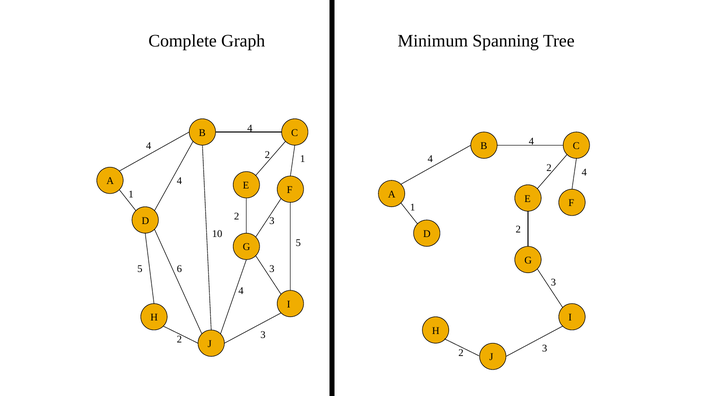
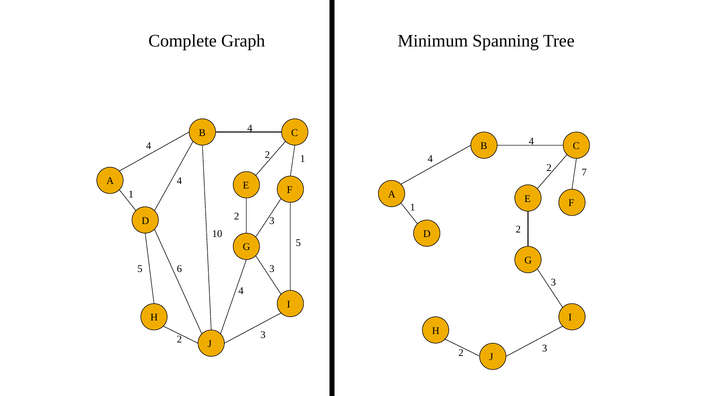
4 at (584, 172): 4 -> 7
